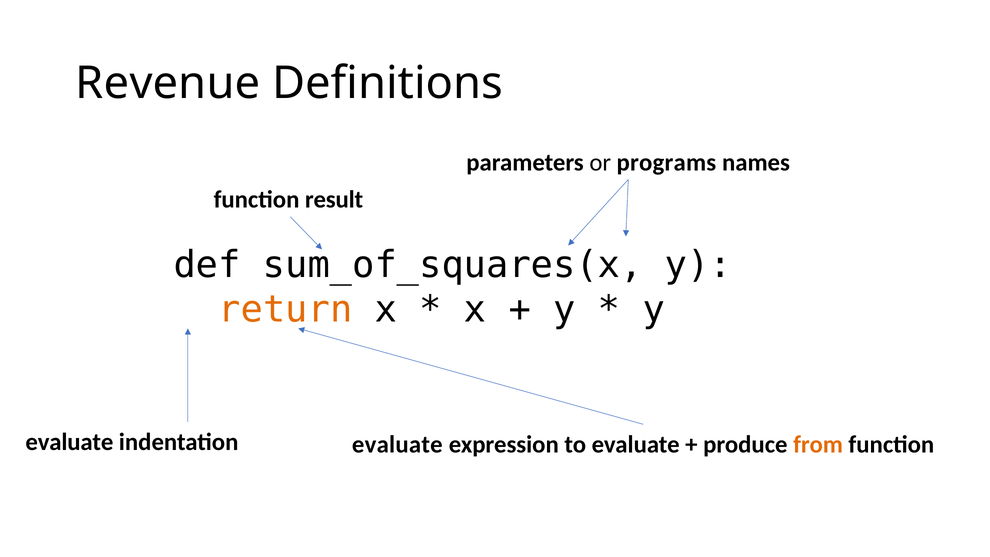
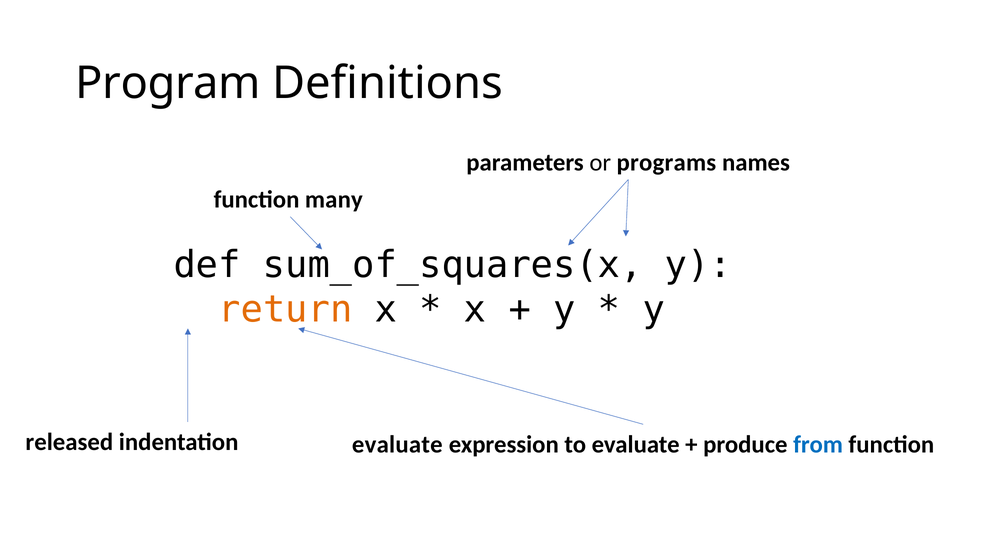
Revenue: Revenue -> Program
result: result -> many
evaluate at (69, 442): evaluate -> released
from colour: orange -> blue
